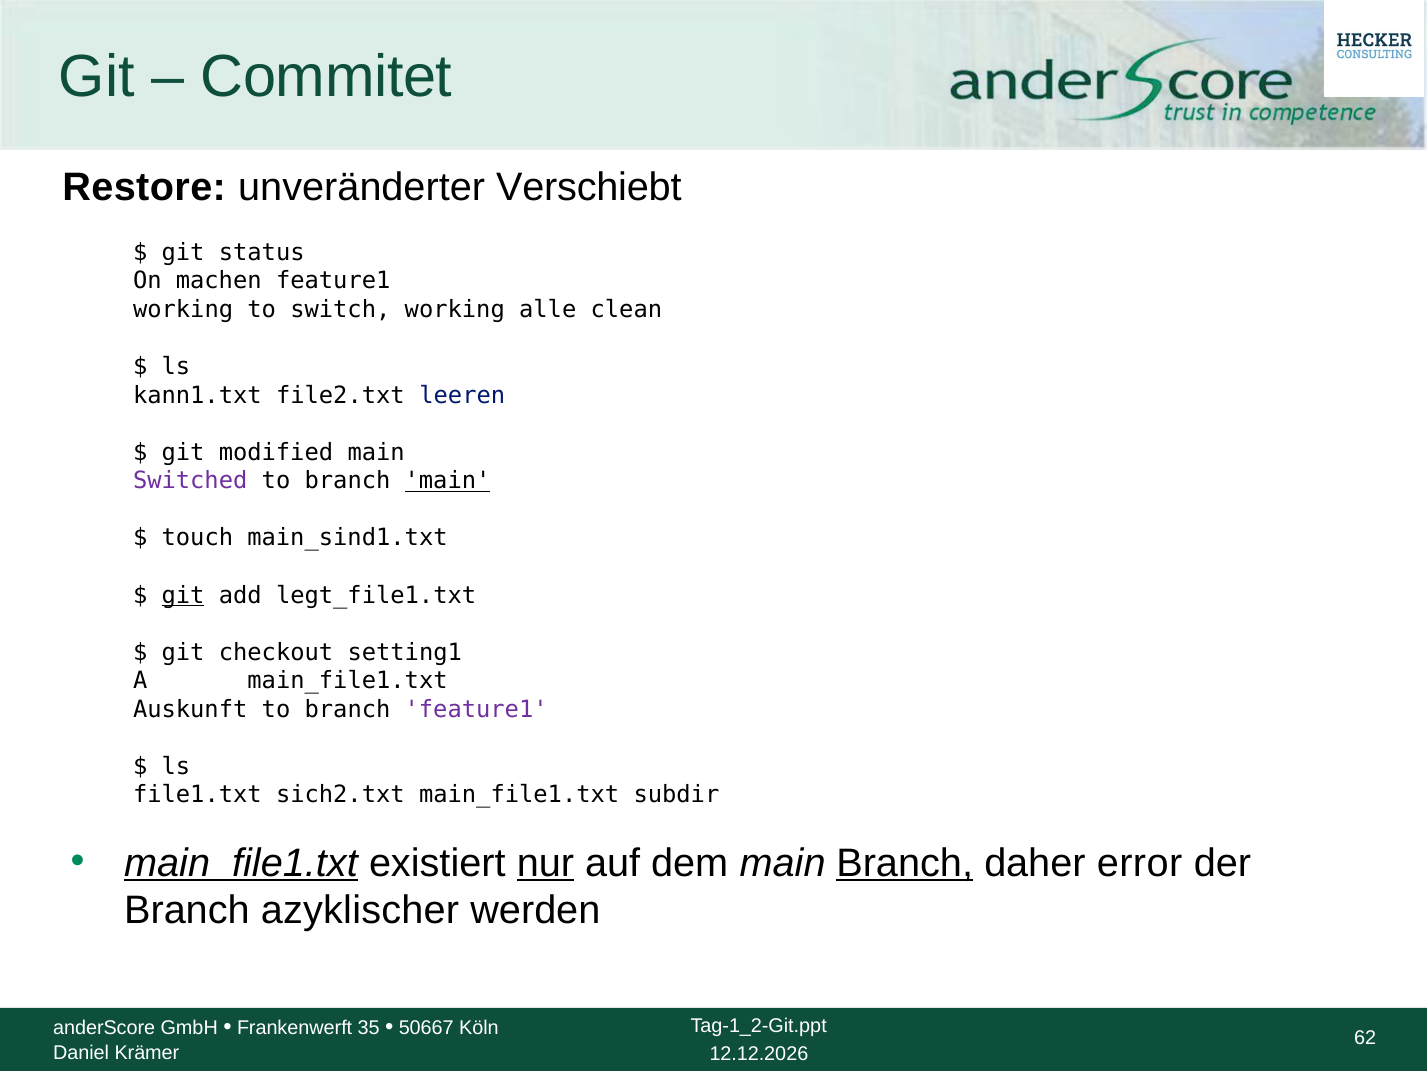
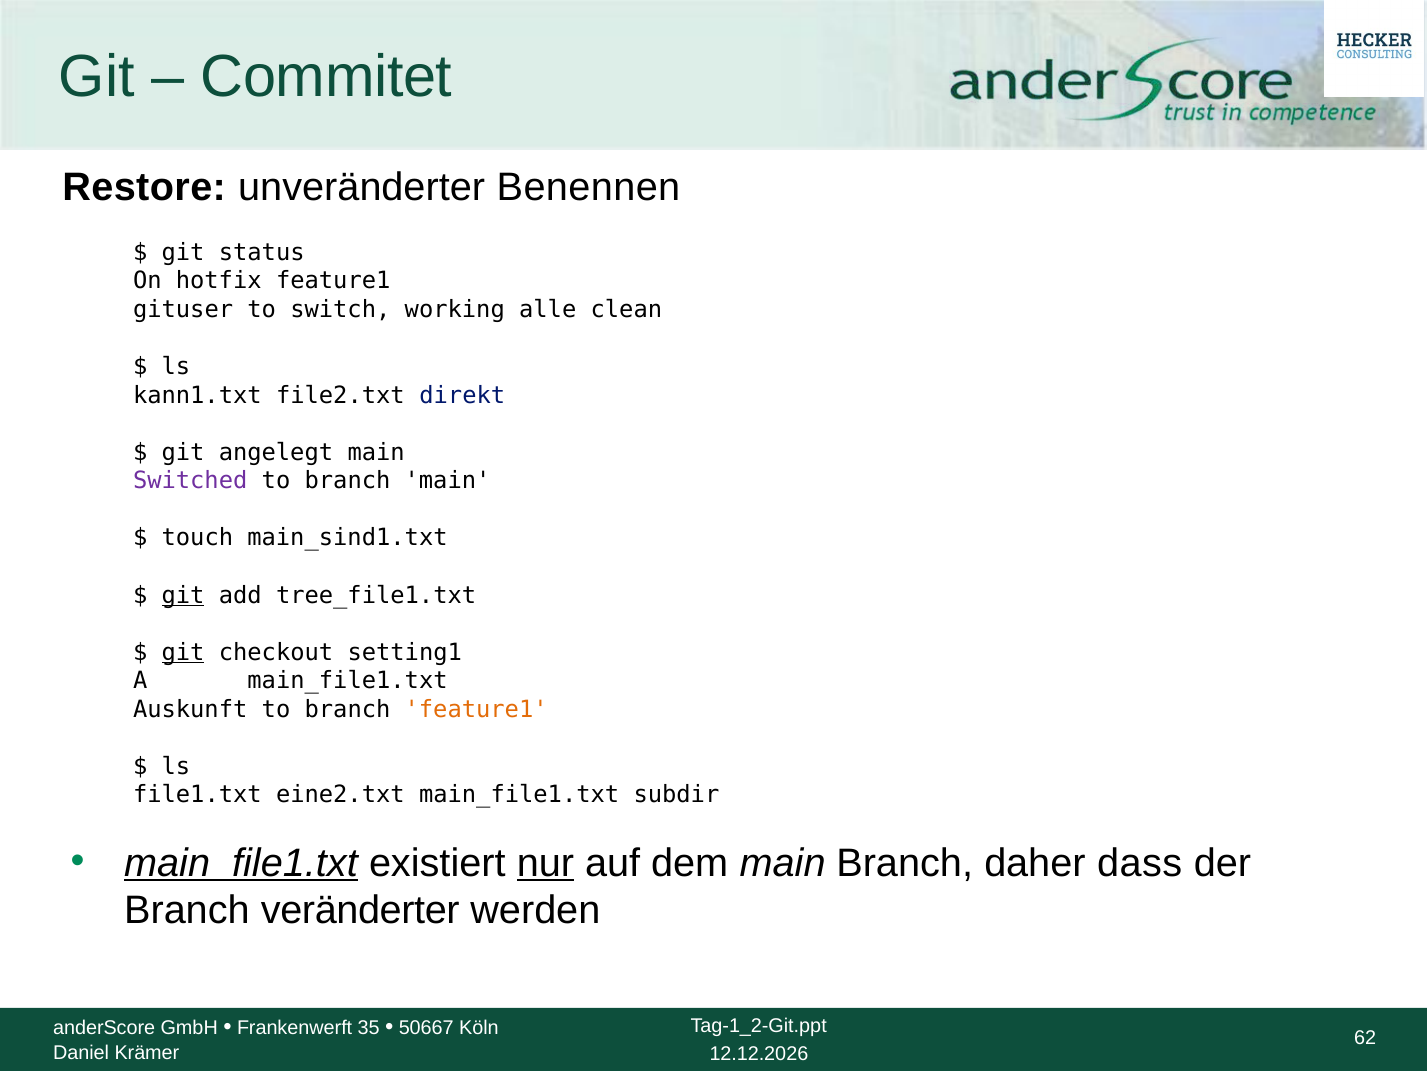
Verschiebt: Verschiebt -> Benennen
machen: machen -> hotfix
working at (183, 309): working -> gituser
leeren: leeren -> direkt
modified: modified -> angelegt
main at (448, 481) underline: present -> none
legt_file1.txt: legt_file1.txt -> tree_file1.txt
git at (183, 652) underline: none -> present
feature1 at (476, 709) colour: purple -> orange
sich2.txt: sich2.txt -> eine2.txt
Branch at (905, 862) underline: present -> none
error: error -> dass
azyklischer: azyklischer -> veränderter
